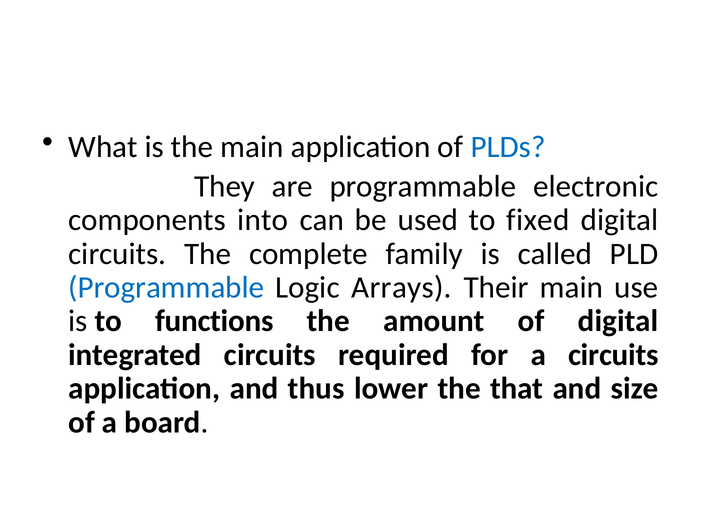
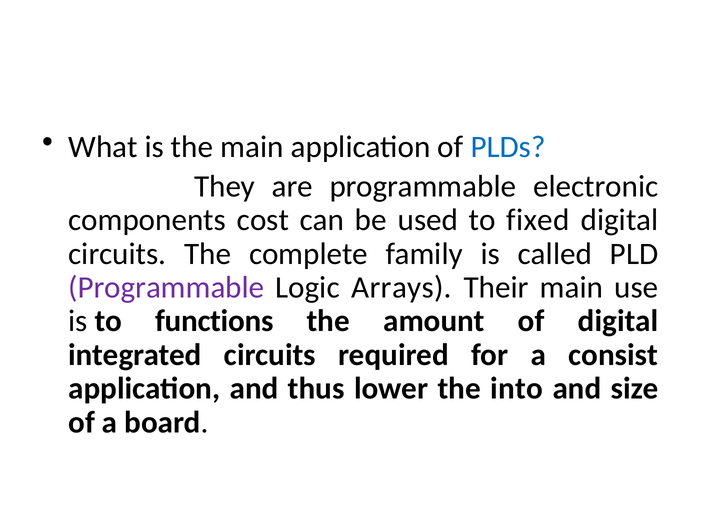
into: into -> cost
Programmable at (166, 287) colour: blue -> purple
a circuits: circuits -> consist
that: that -> into
